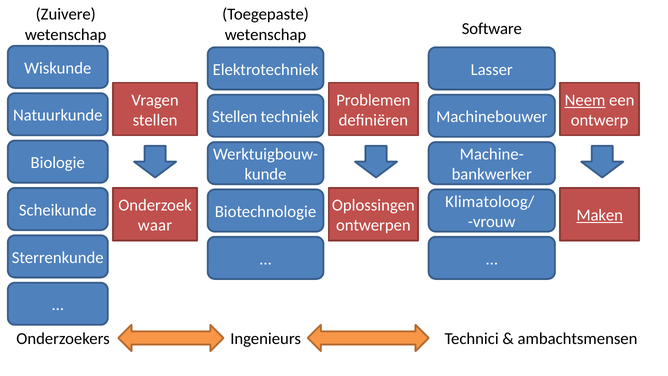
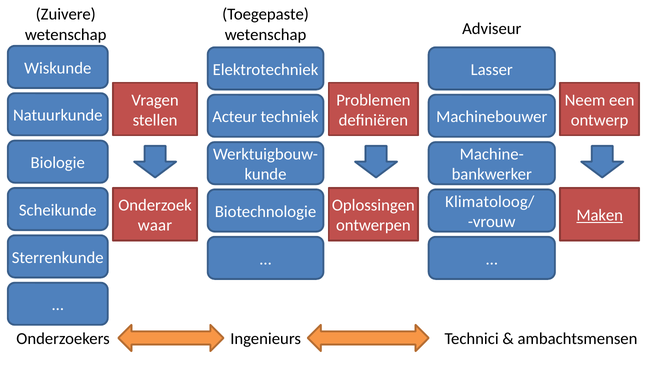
Software: Software -> Adviseur
Neem underline: present -> none
Stellen at (235, 117): Stellen -> Acteur
